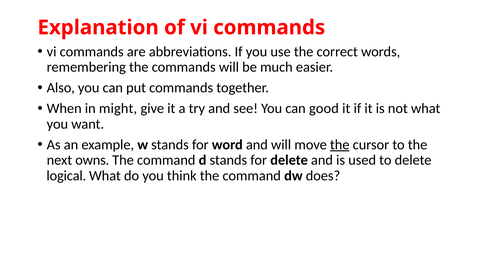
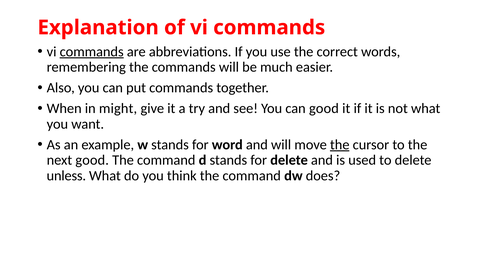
commands at (92, 52) underline: none -> present
next owns: owns -> good
logical: logical -> unless
